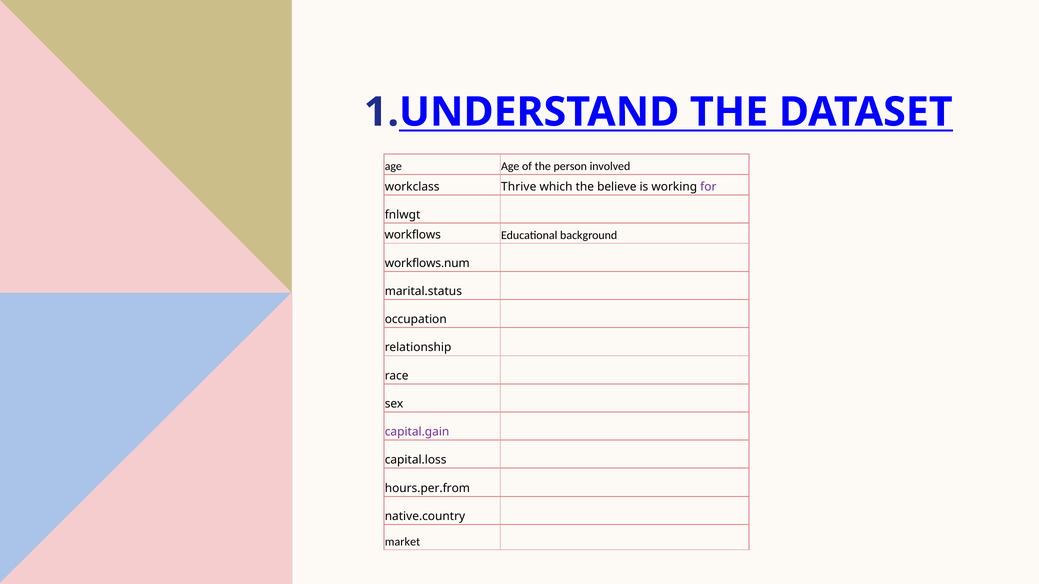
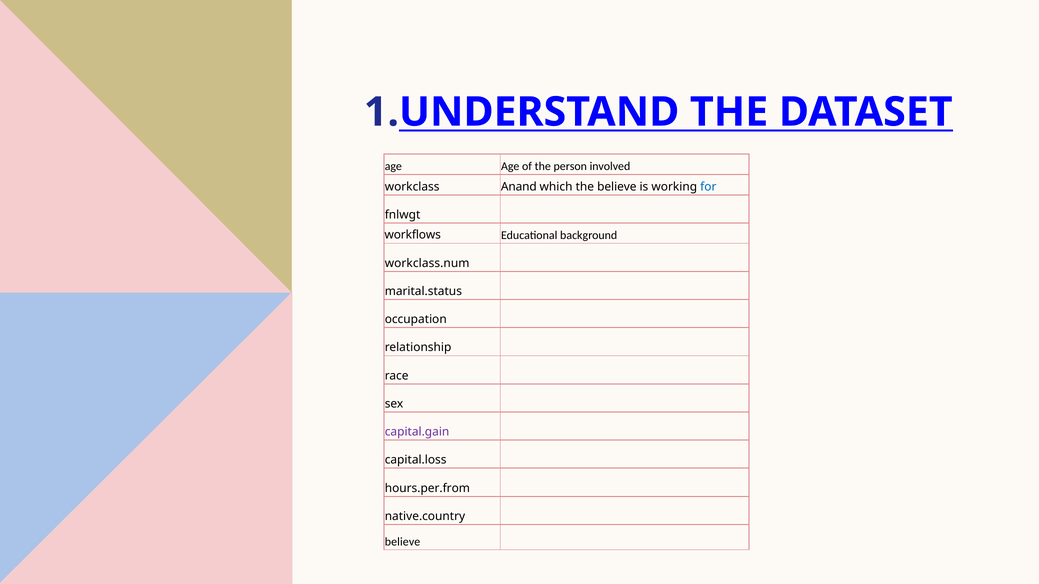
Thrive: Thrive -> Anand
for colour: purple -> blue
workflows.num: workflows.num -> workclass.num
market at (403, 542): market -> believe
